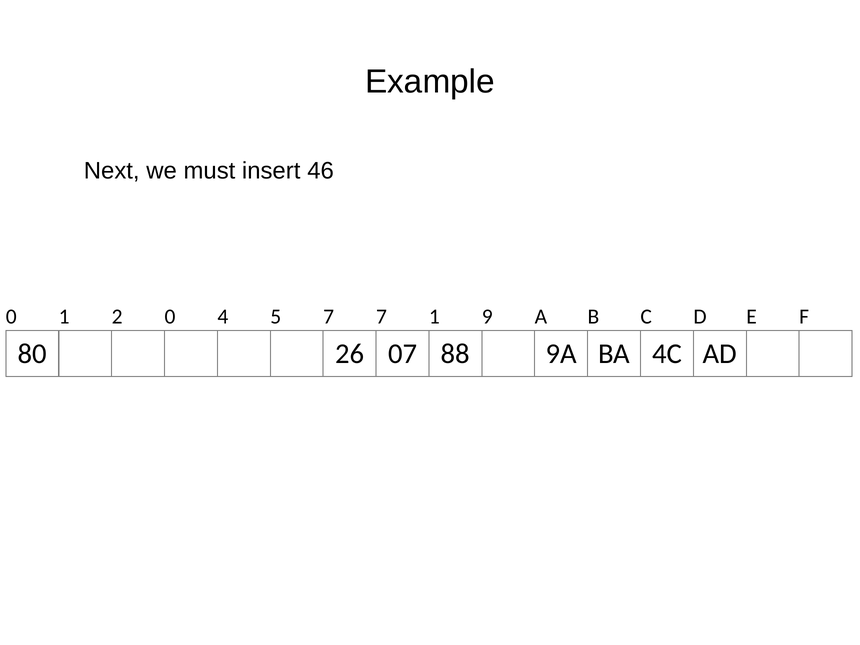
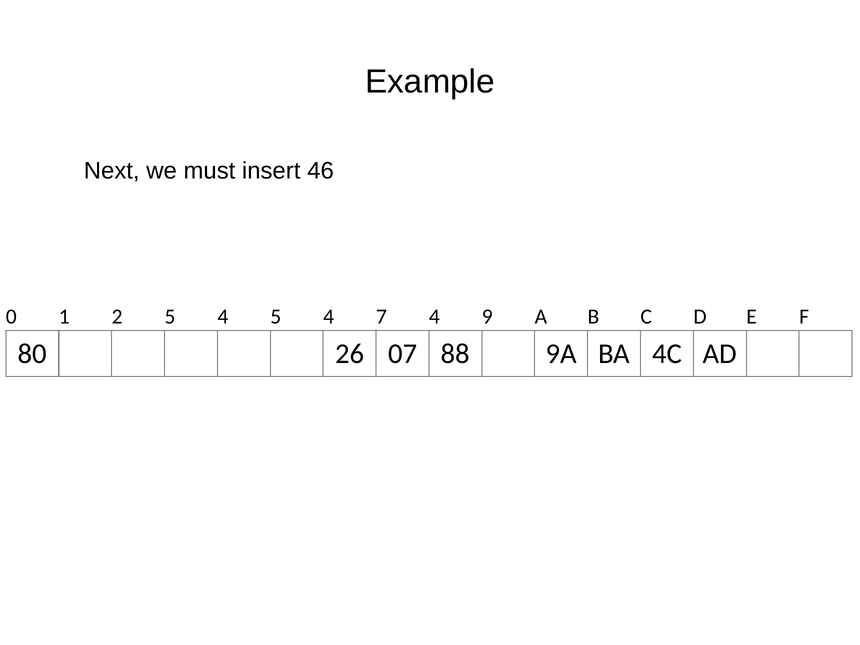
2 0: 0 -> 5
4 5 7: 7 -> 4
7 1: 1 -> 4
